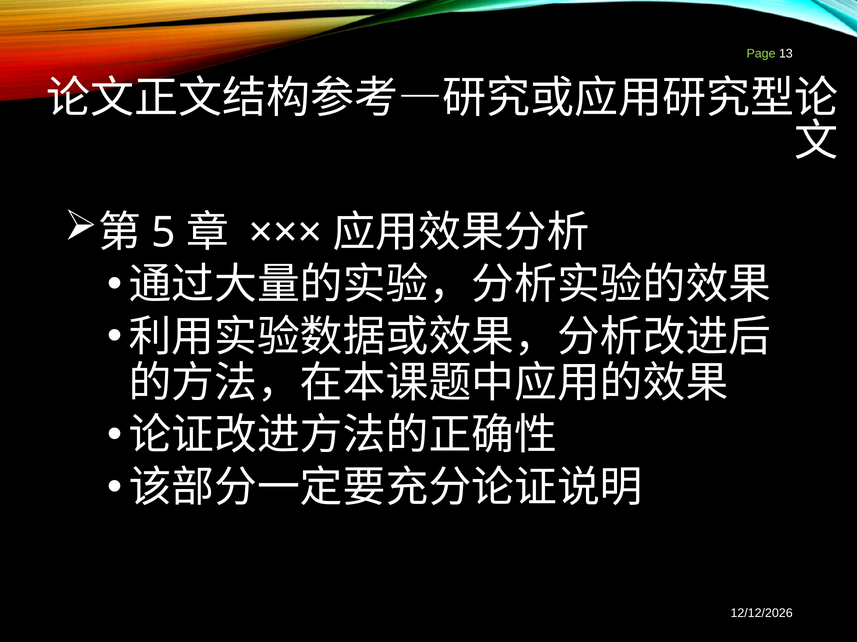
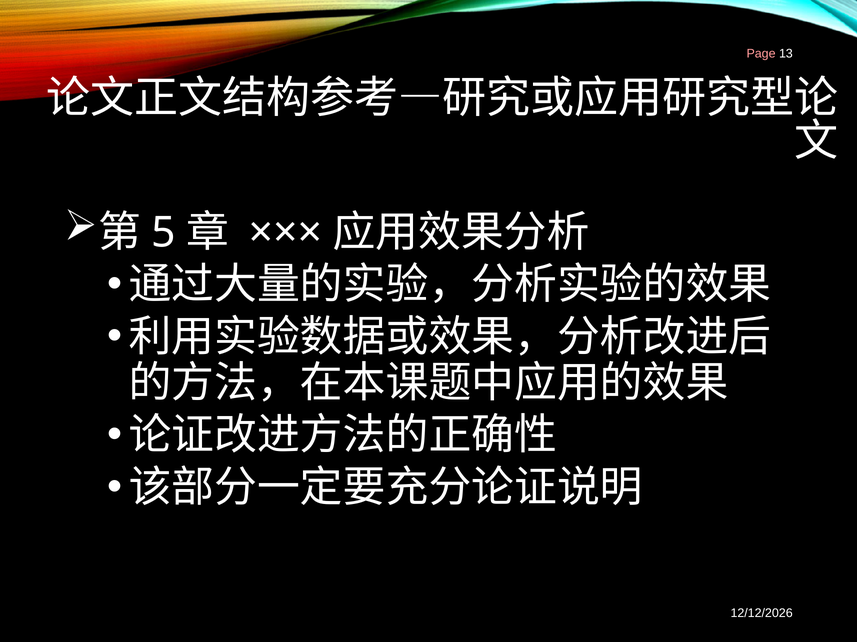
Page colour: light green -> pink
